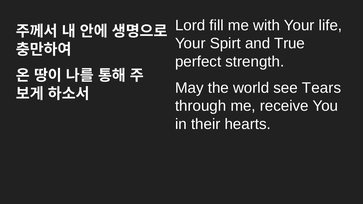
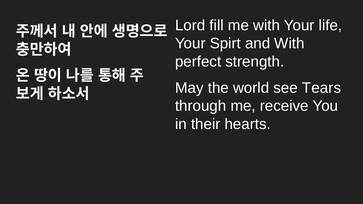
and True: True -> With
